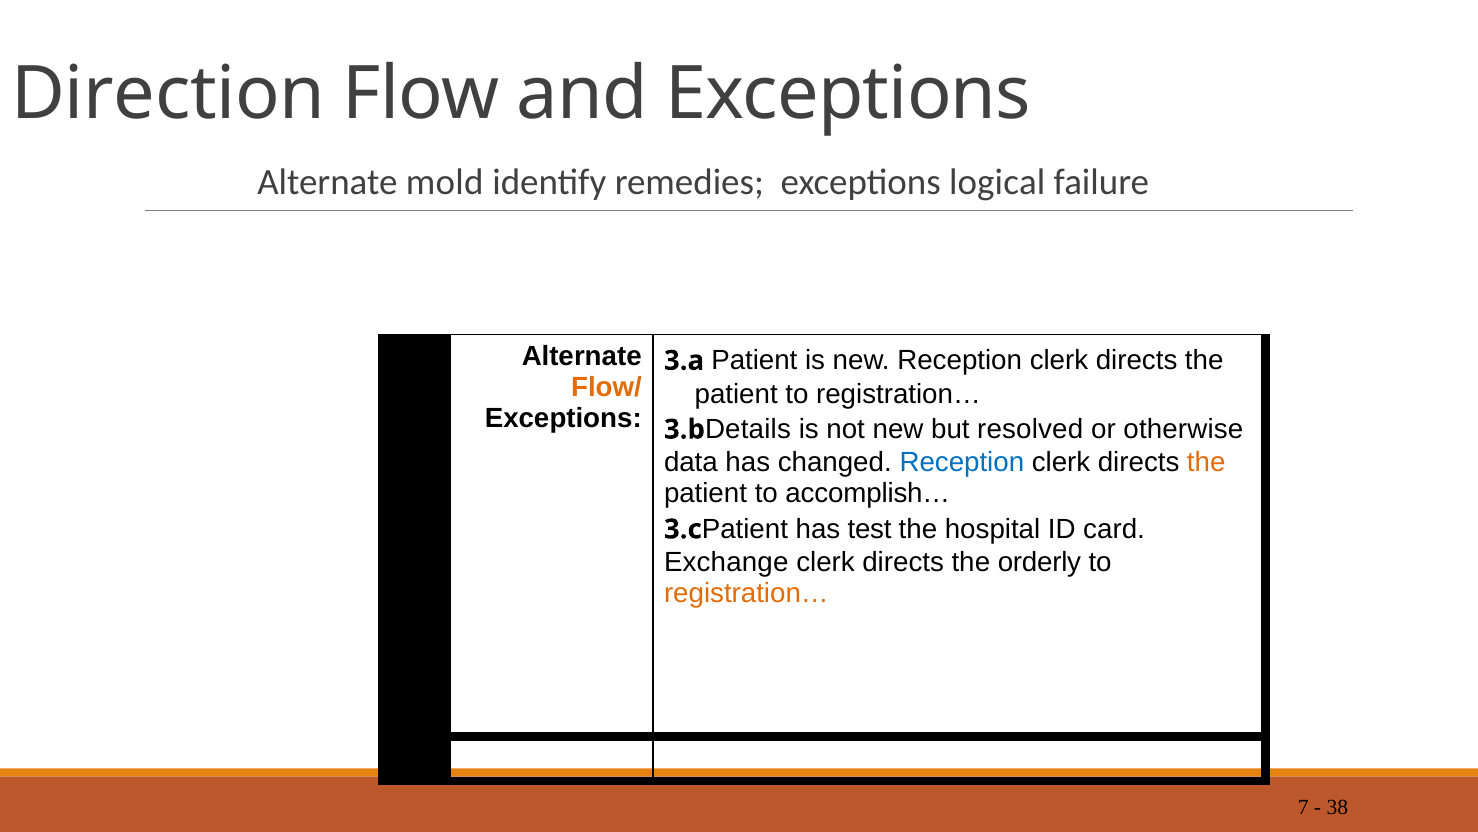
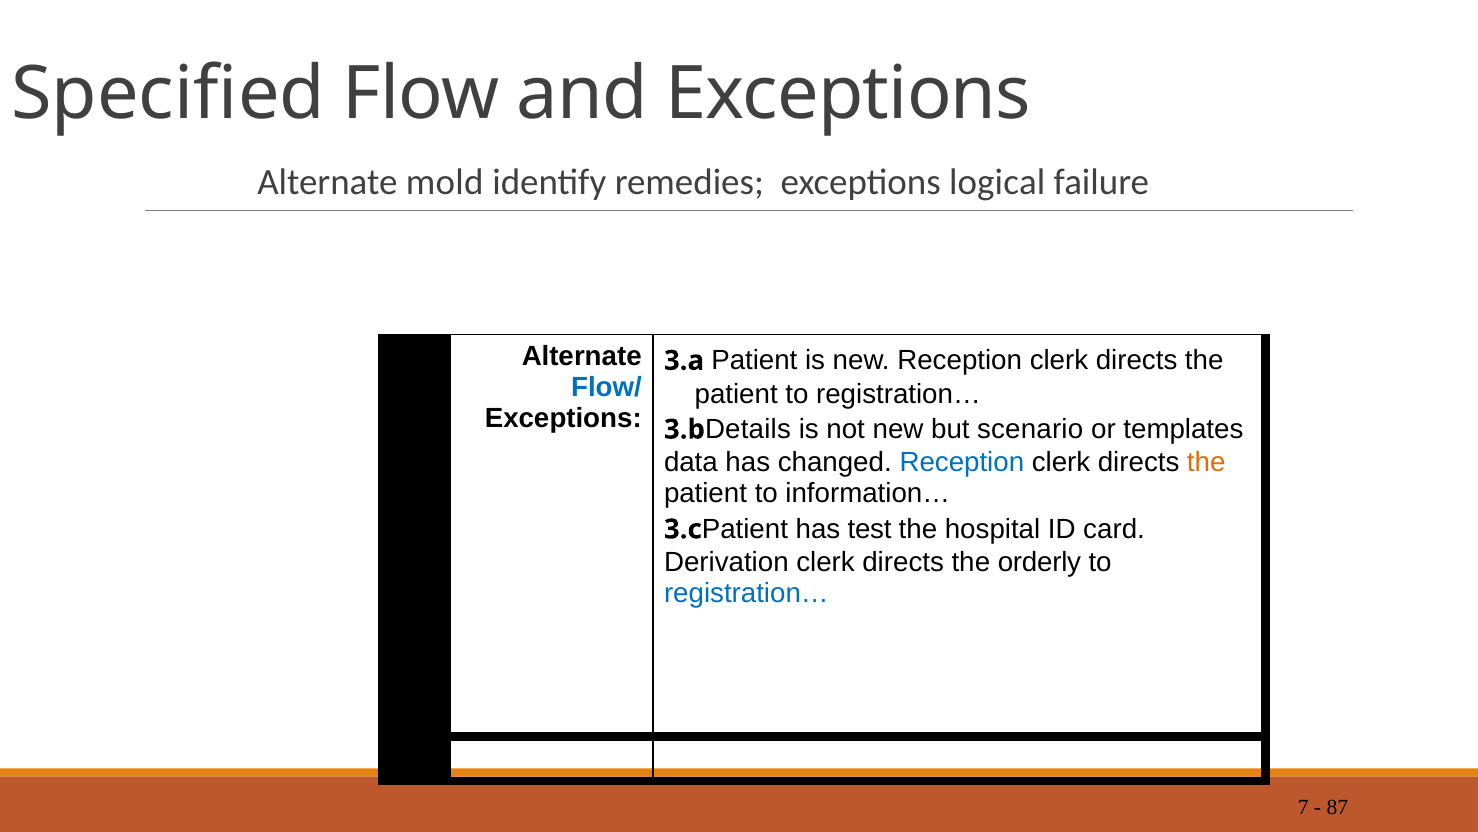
Direction: Direction -> Specified
Flow/ colour: orange -> blue
resolved: resolved -> scenario
otherwise: otherwise -> templates
accomplish…: accomplish… -> information…
Exchange: Exchange -> Derivation
registration… at (746, 593) colour: orange -> blue
38: 38 -> 87
